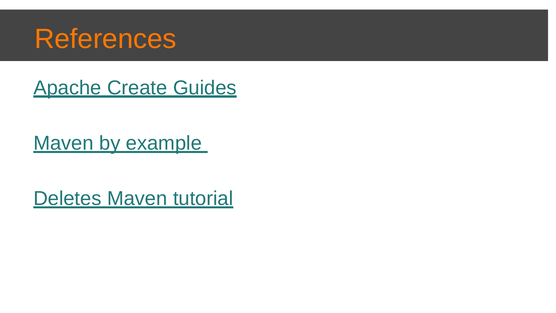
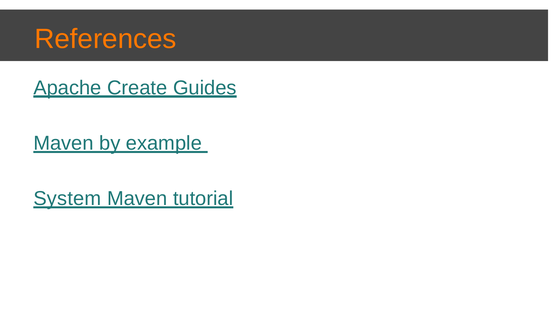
Deletes: Deletes -> System
